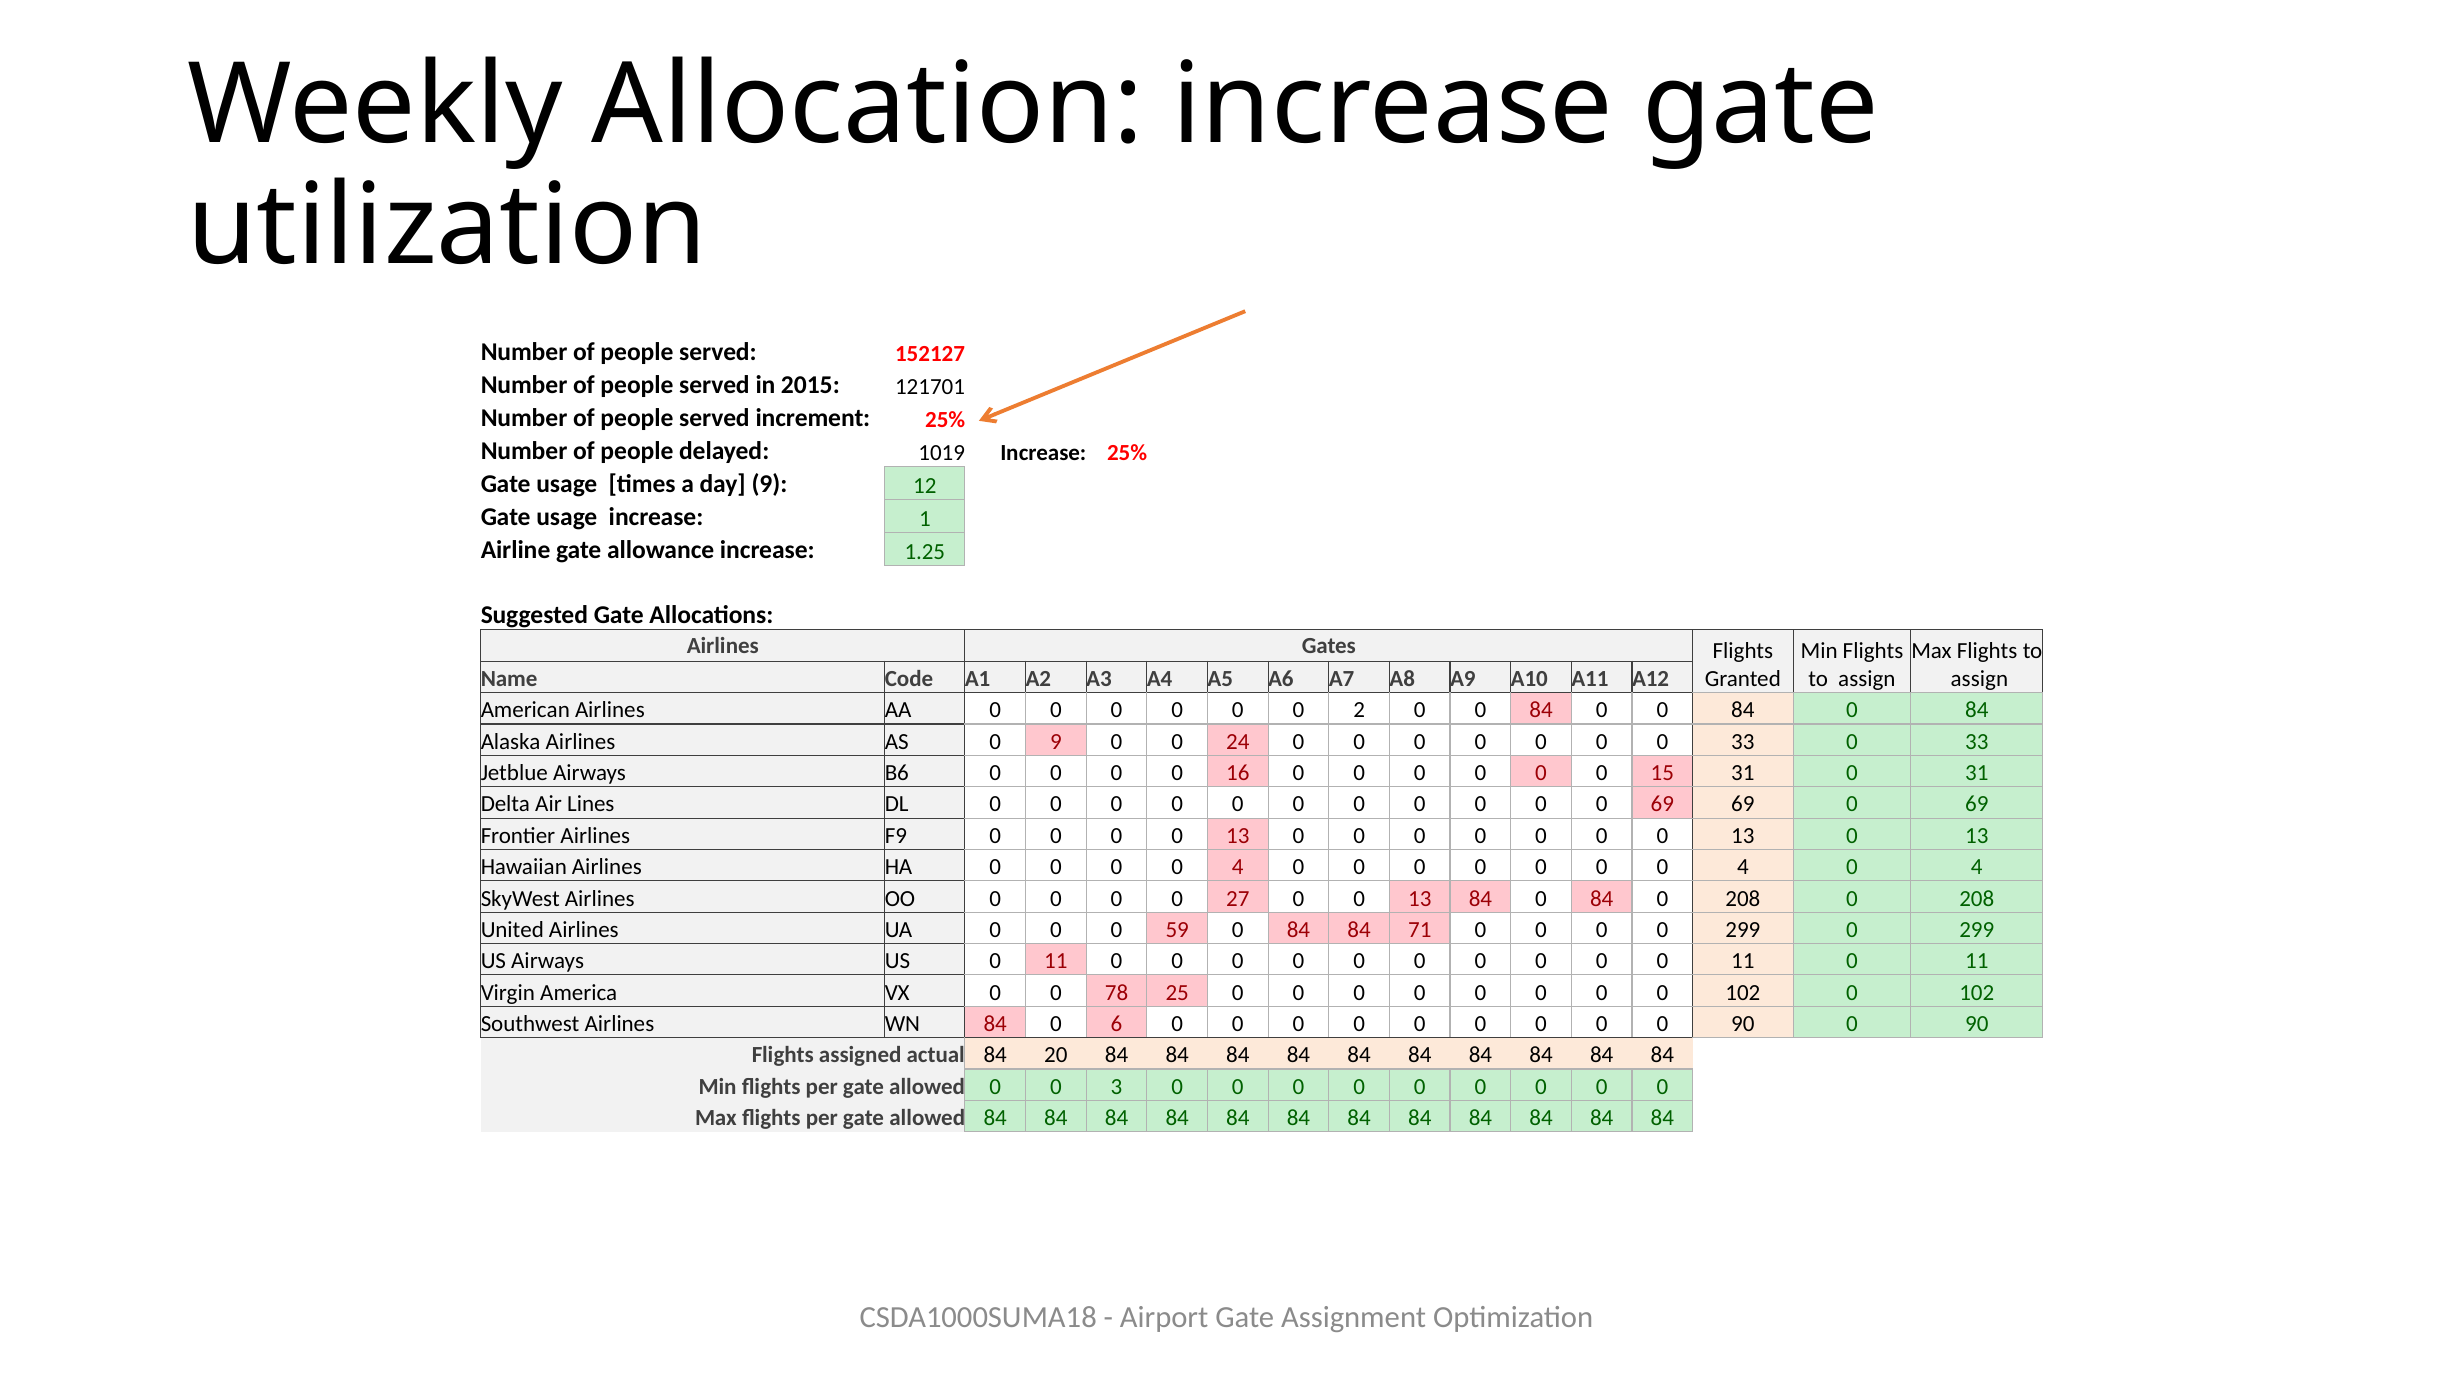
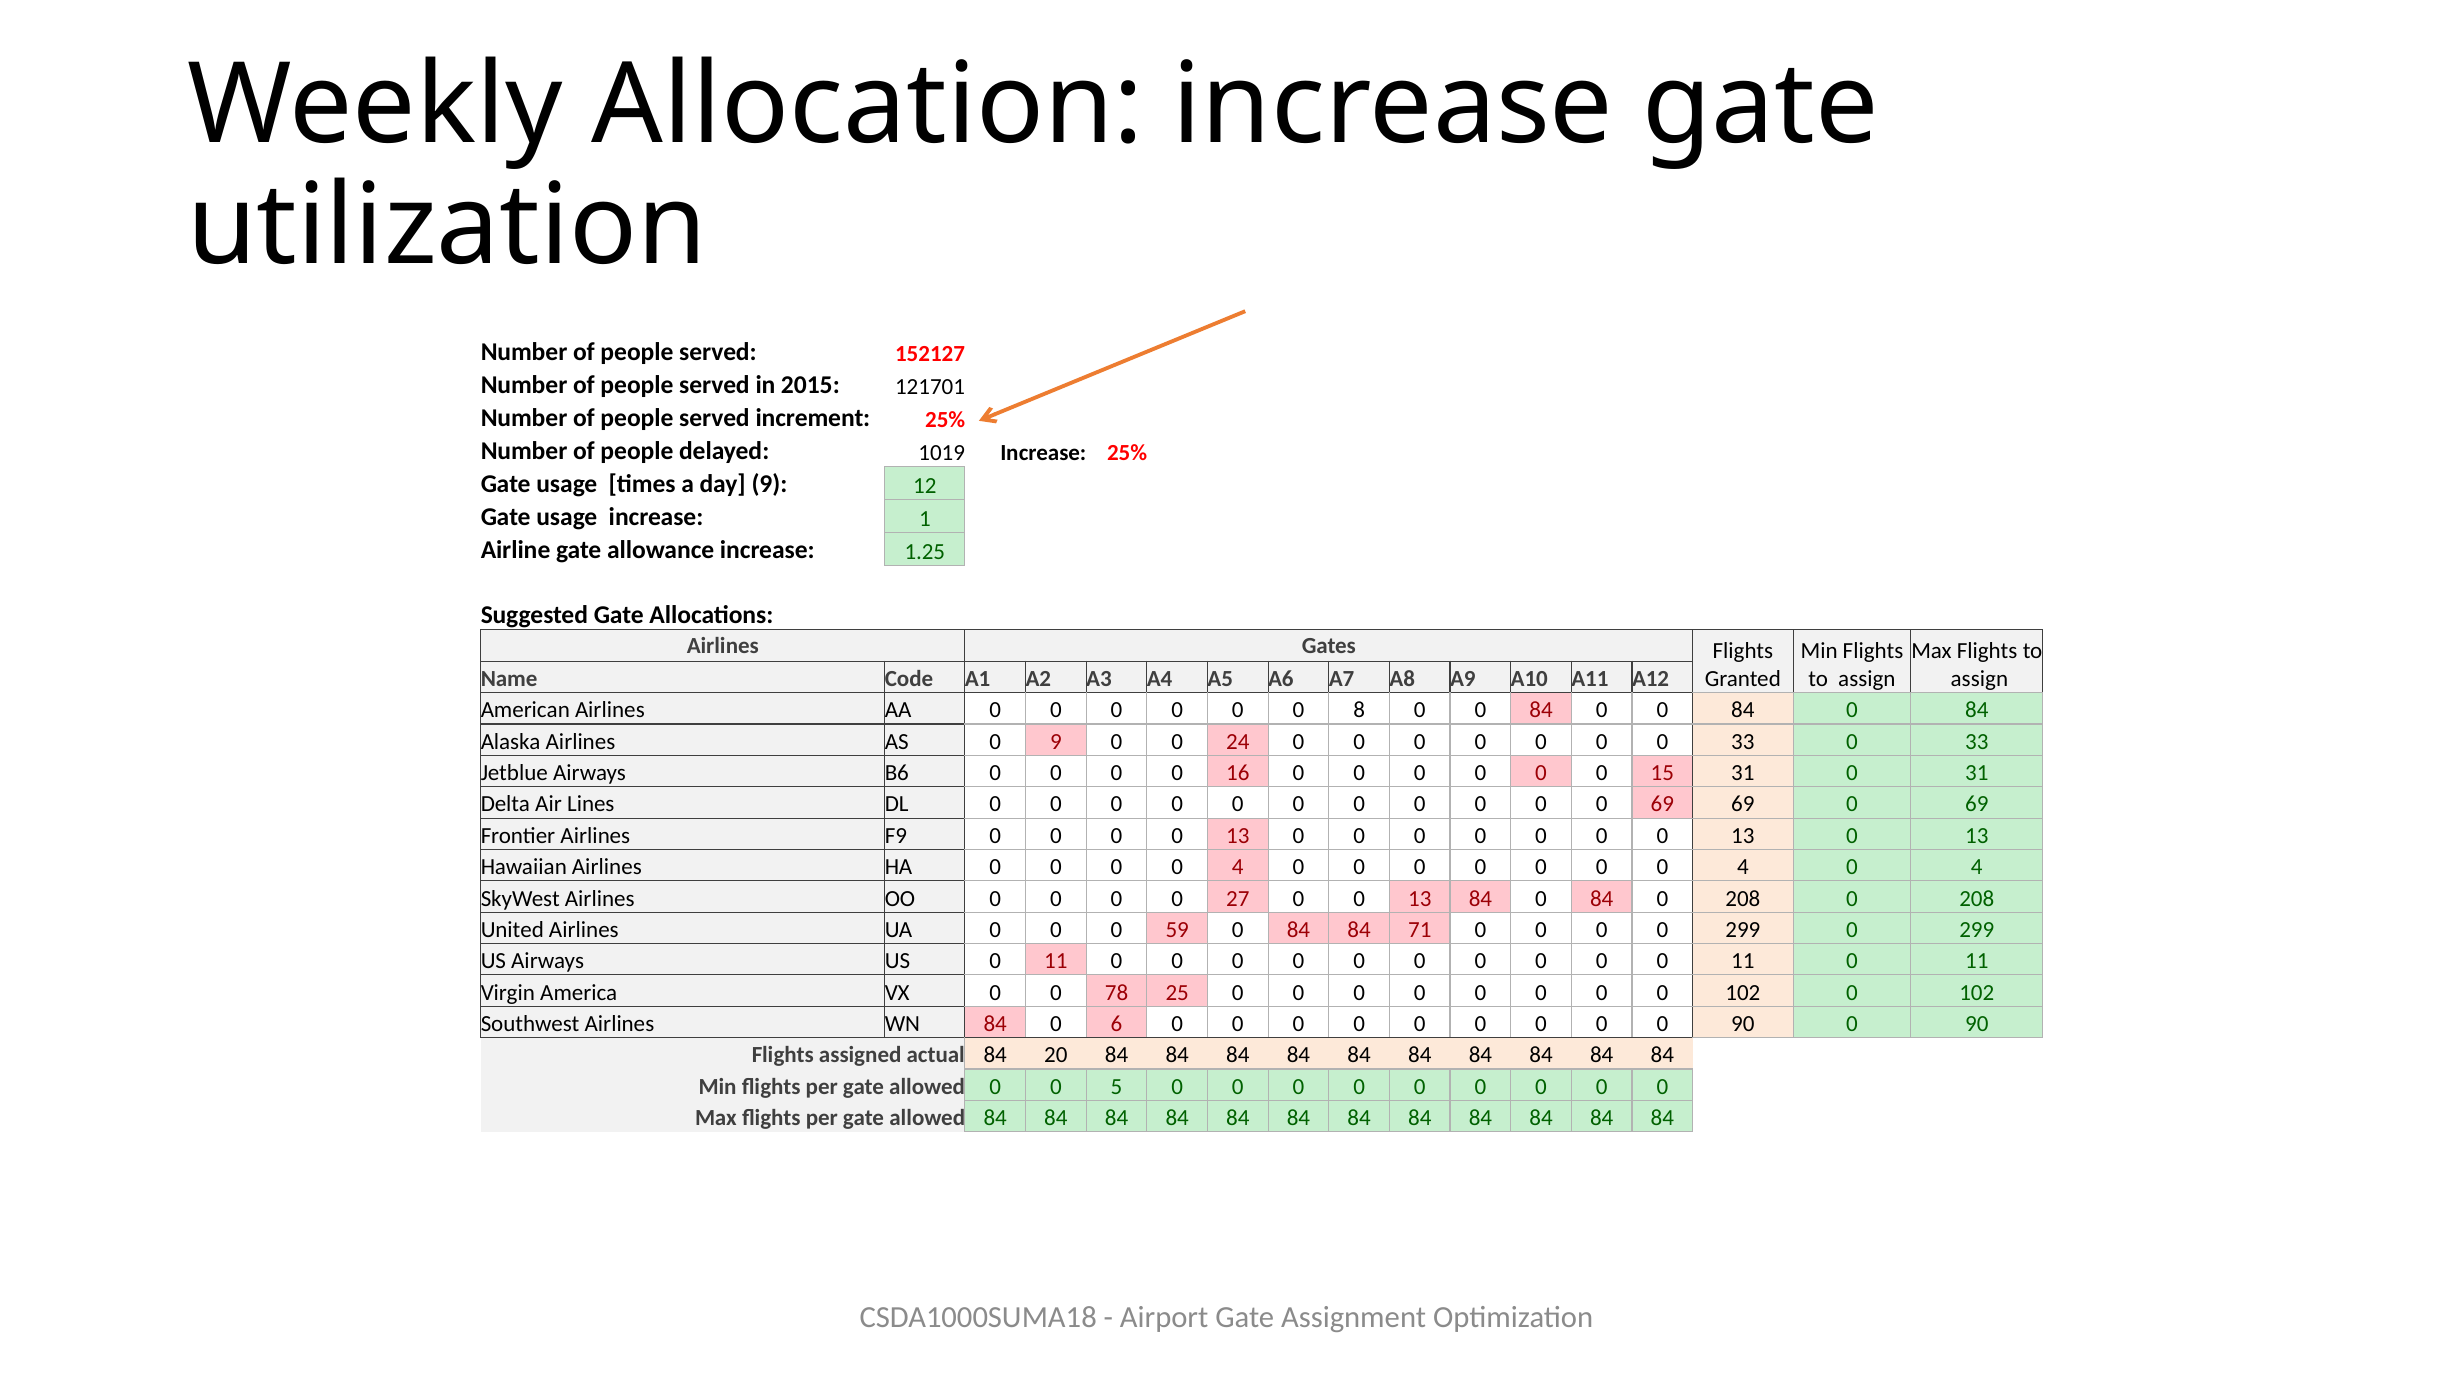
2: 2 -> 8
3: 3 -> 5
